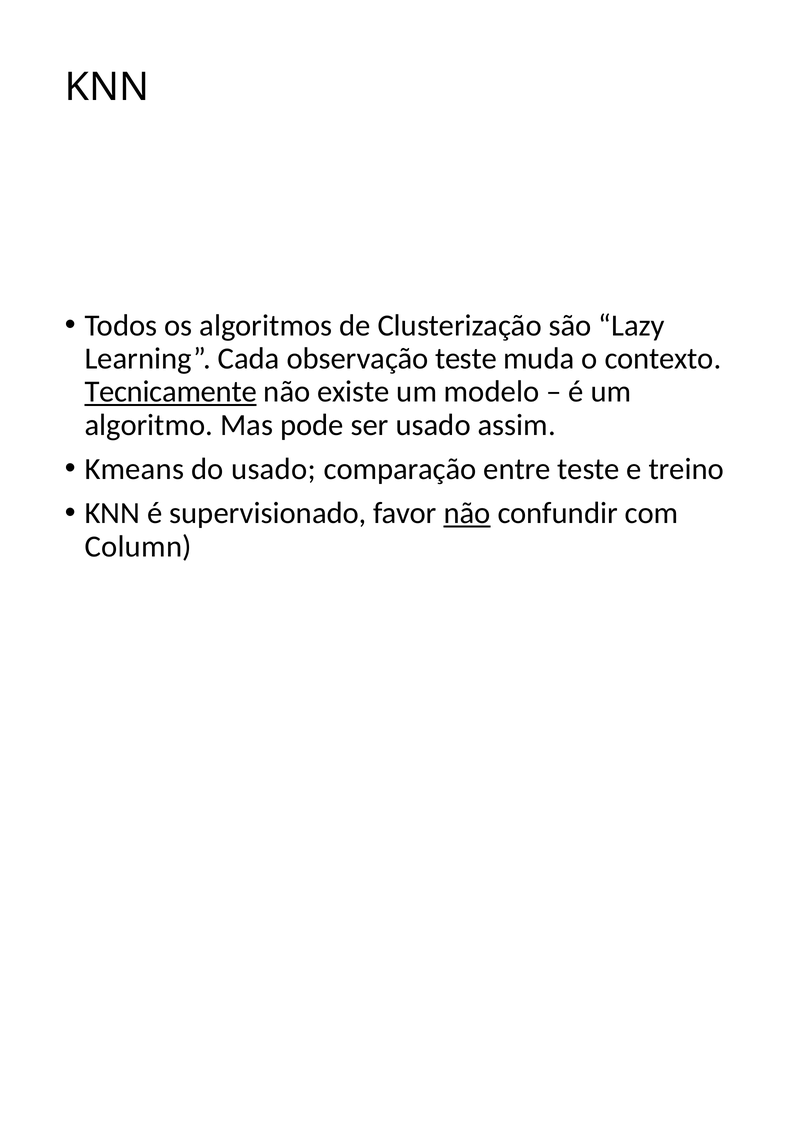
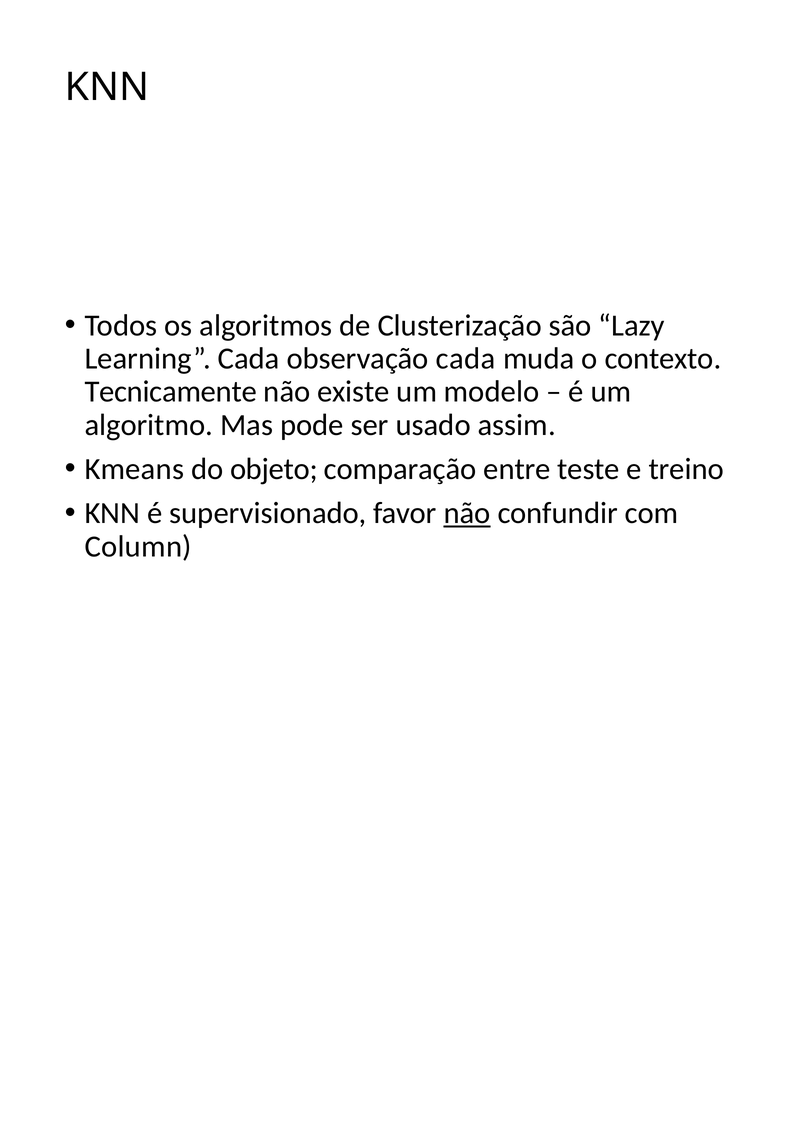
observação teste: teste -> cada
Tecnicamente underline: present -> none
do usado: usado -> objeto
